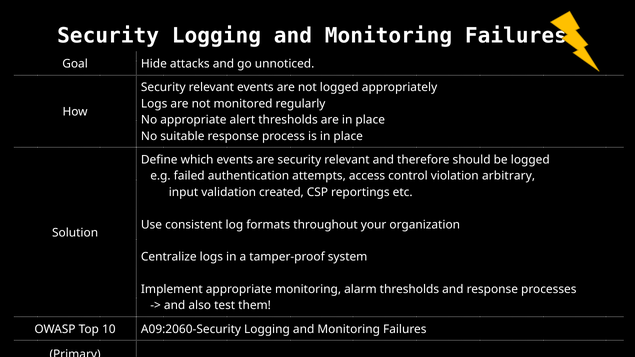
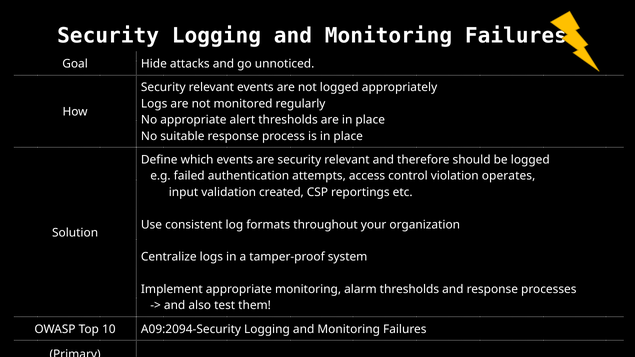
arbitrary: arbitrary -> operates
A09:2060-Security: A09:2060-Security -> A09:2094-Security
